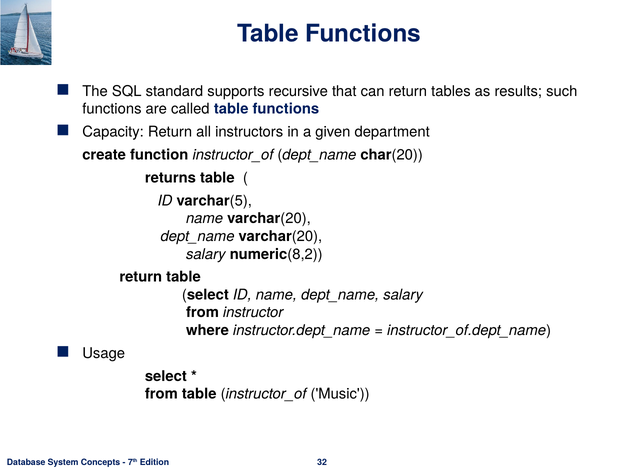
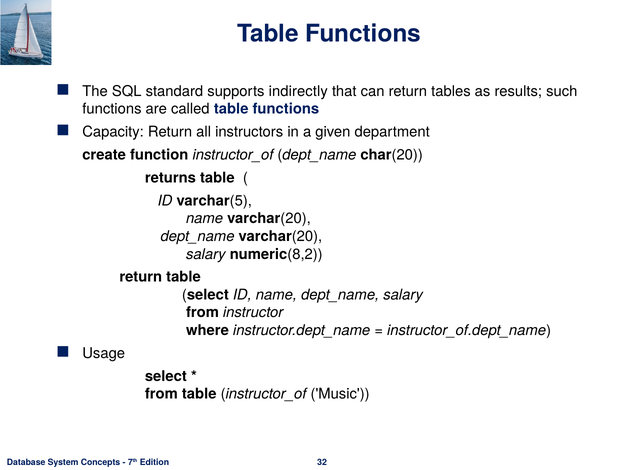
recursive: recursive -> indirectly
